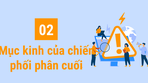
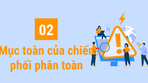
kinh at (33, 51): kinh -> toàn
phân cuối: cuối -> toàn
